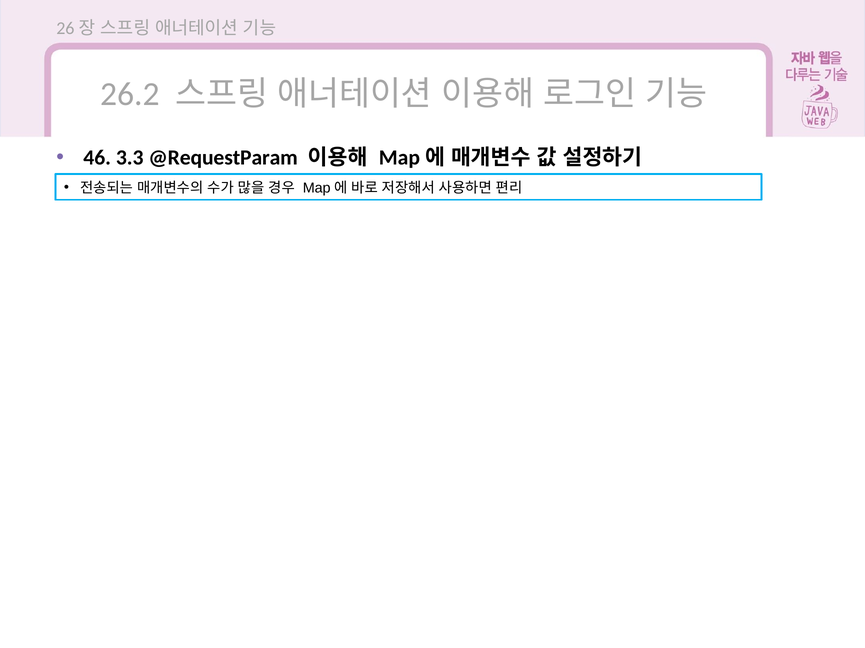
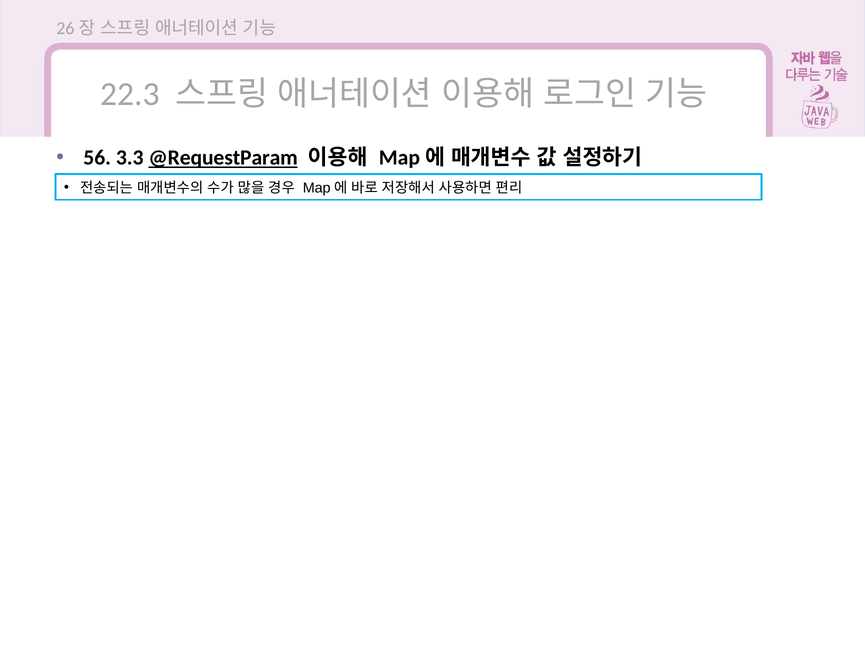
26.2: 26.2 -> 22.3
46: 46 -> 56
@RequestParam underline: none -> present
